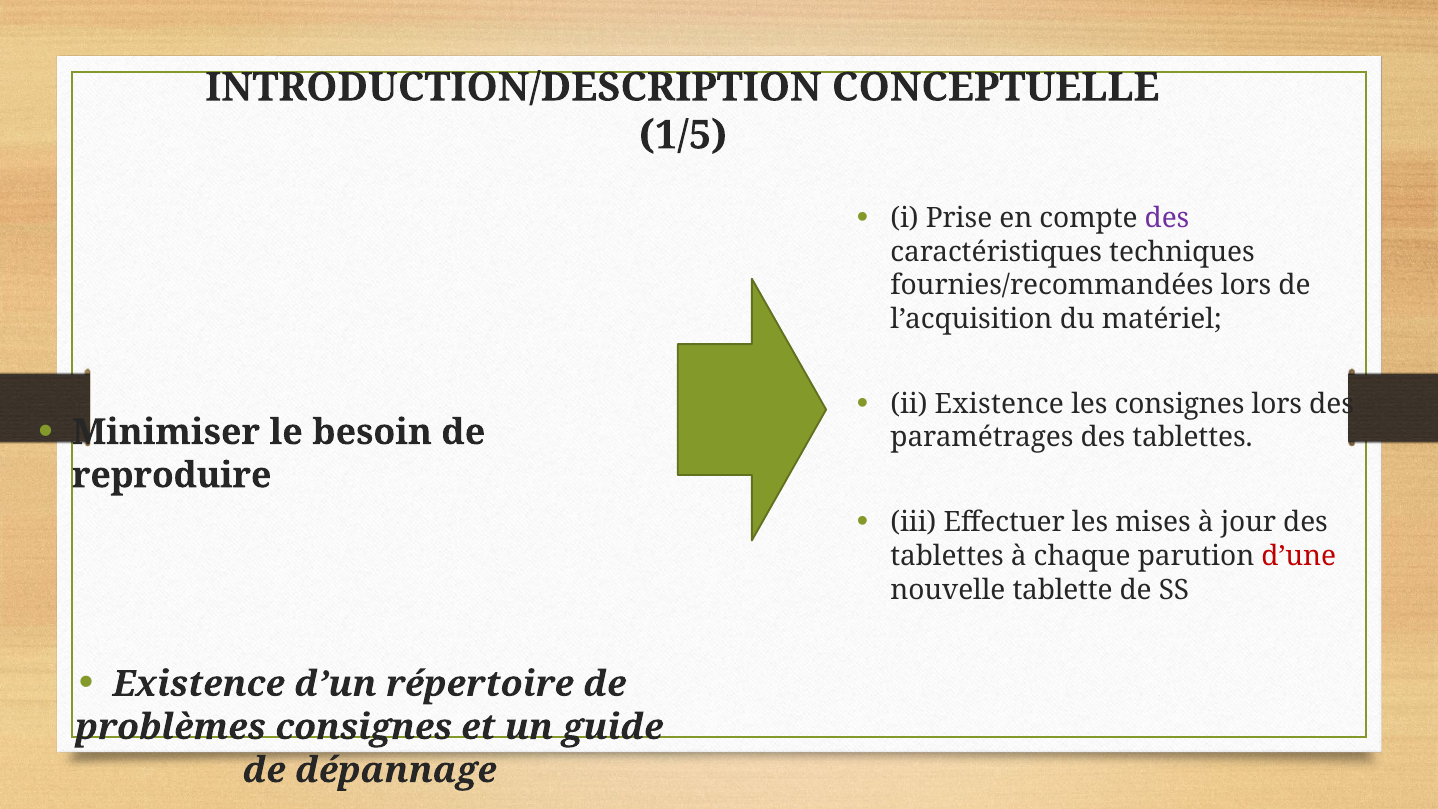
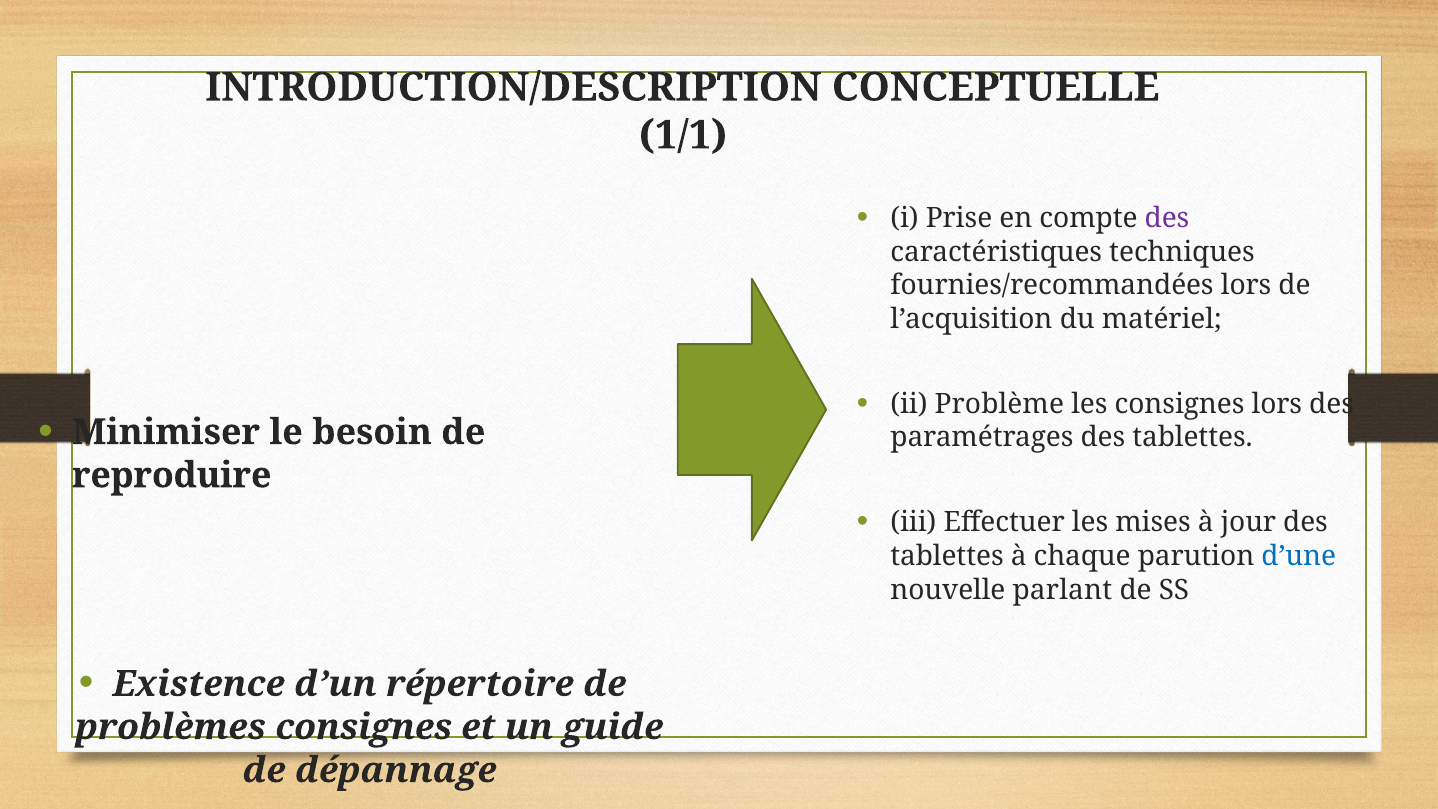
1/5: 1/5 -> 1/1
ii Existence: Existence -> Problème
d’une colour: red -> blue
tablette: tablette -> parlant
